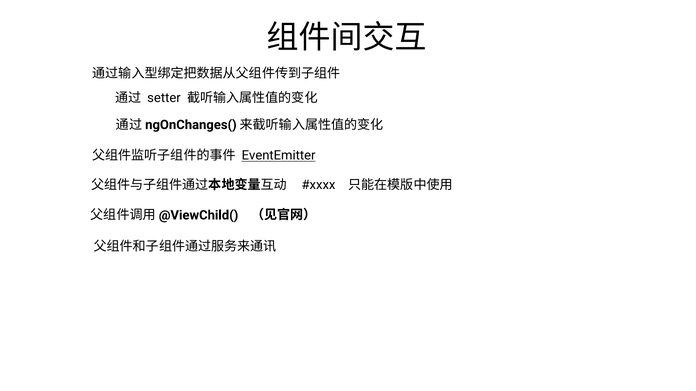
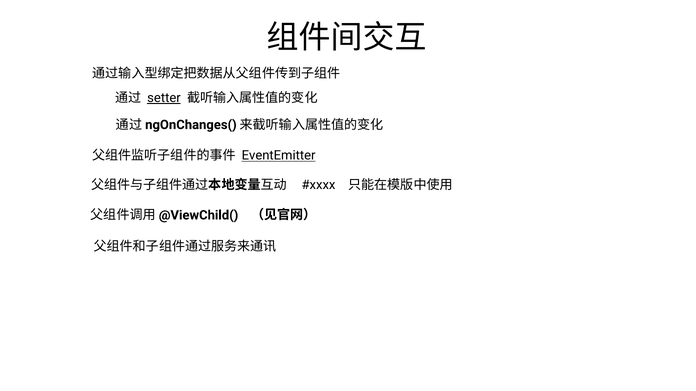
setter underline: none -> present
